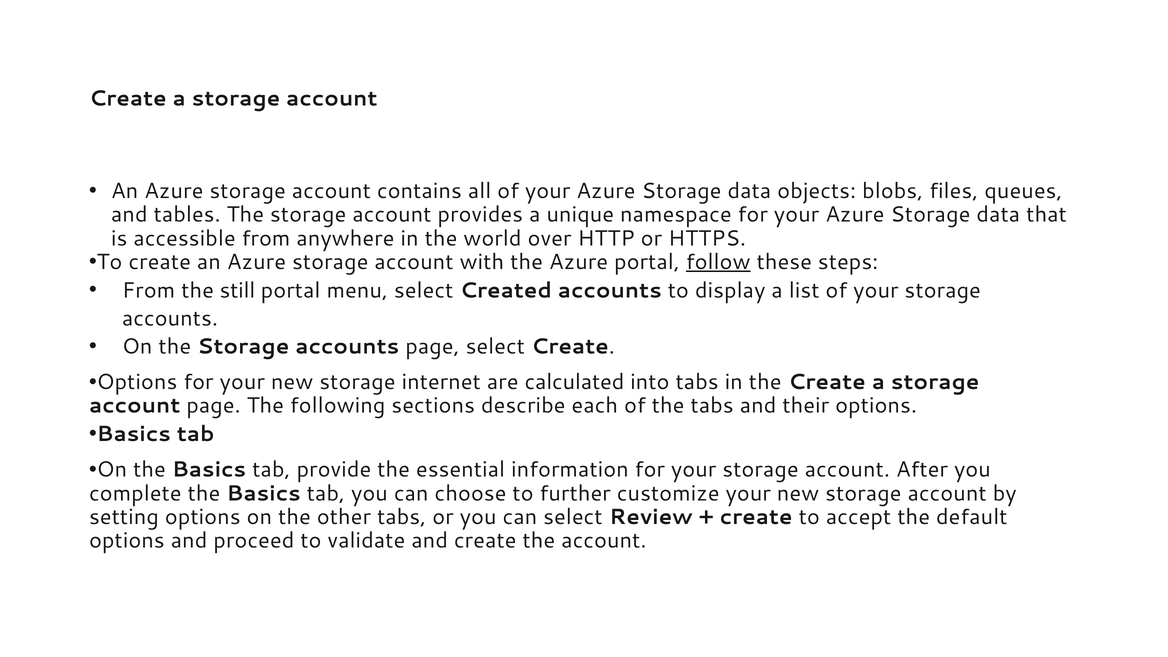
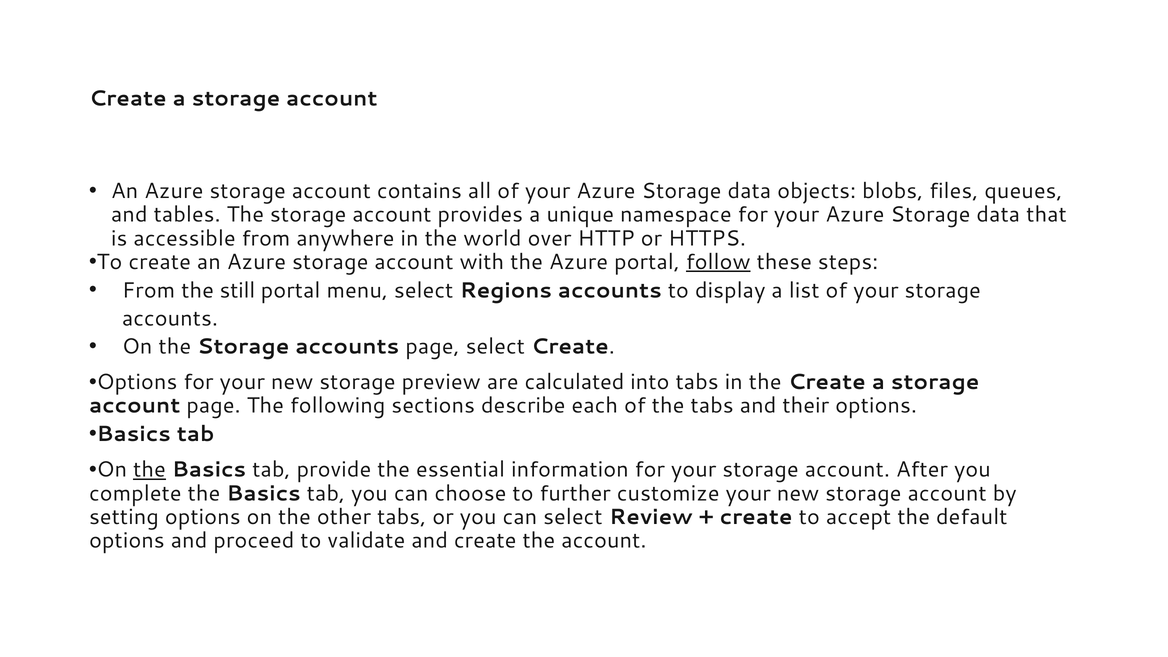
Created: Created -> Regions
internet: internet -> preview
the at (149, 470) underline: none -> present
